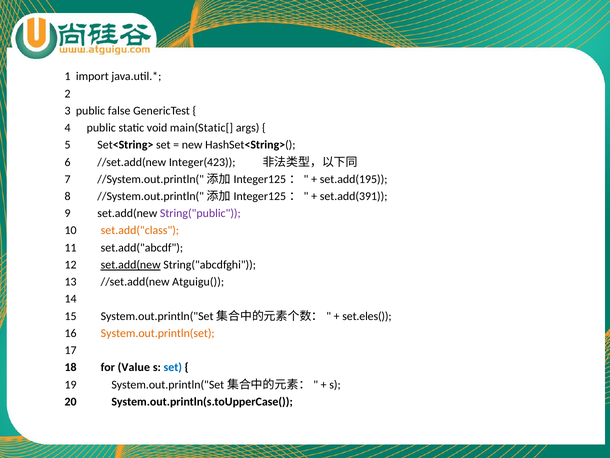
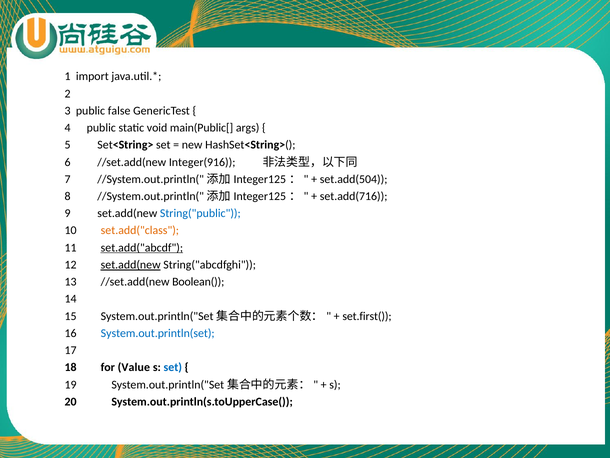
main(Static[: main(Static[ -> main(Public[
Integer(423: Integer(423 -> Integer(916
set.add(195: set.add(195 -> set.add(504
set.add(391: set.add(391 -> set.add(716
String("public colour: purple -> blue
set.add("abcdf underline: none -> present
Atguigu(: Atguigu( -> Boolean(
set.eles(: set.eles( -> set.first(
System.out.println(set colour: orange -> blue
